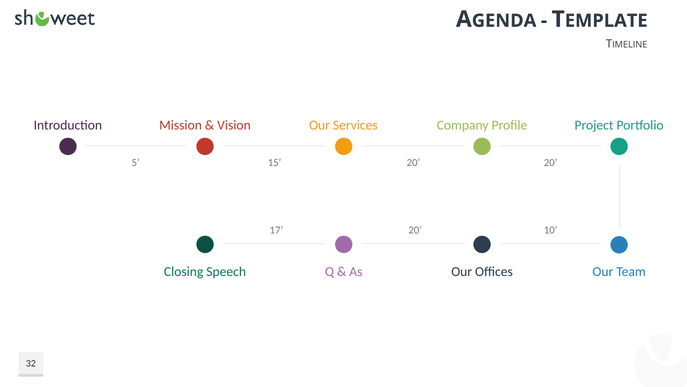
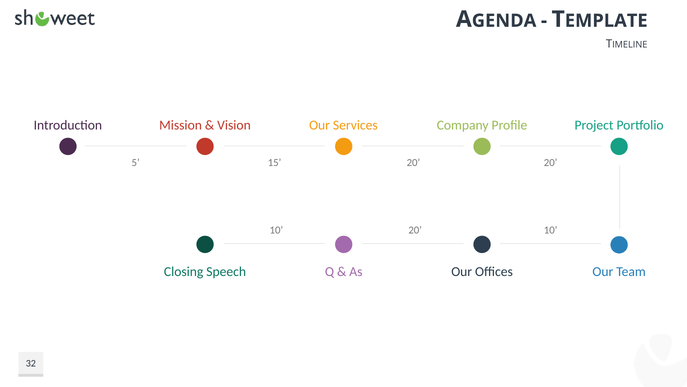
17 at (276, 230): 17 -> 10
